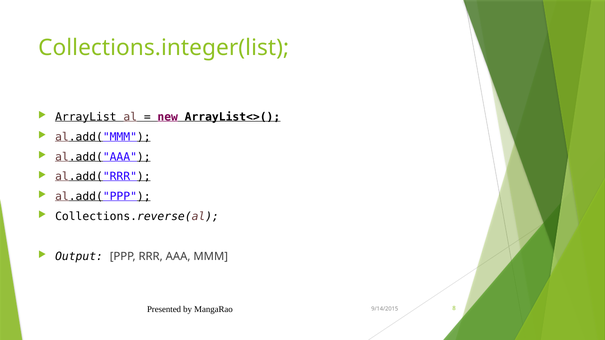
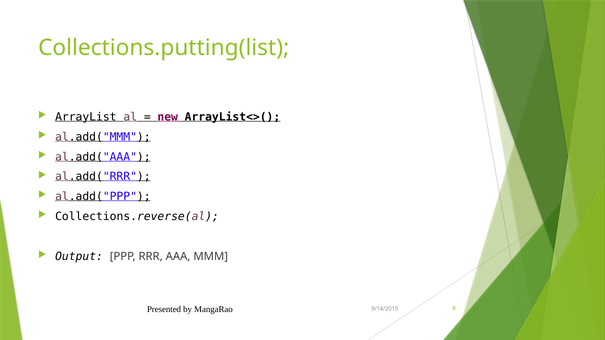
Collections.integer(list: Collections.integer(list -> Collections.putting(list
